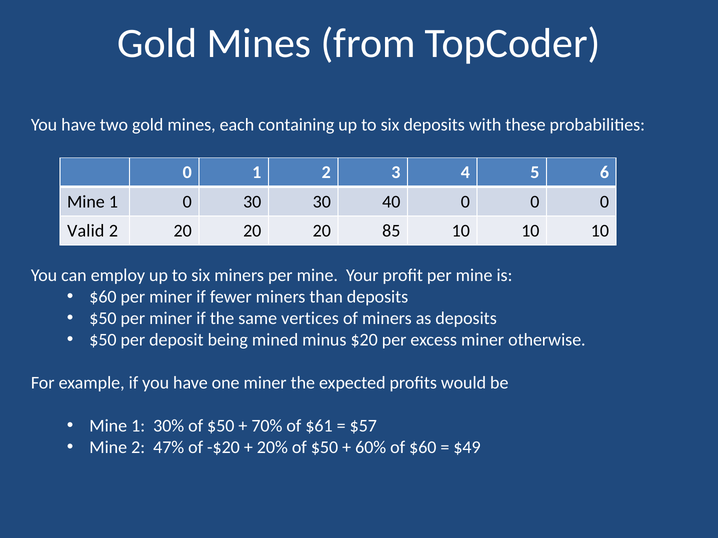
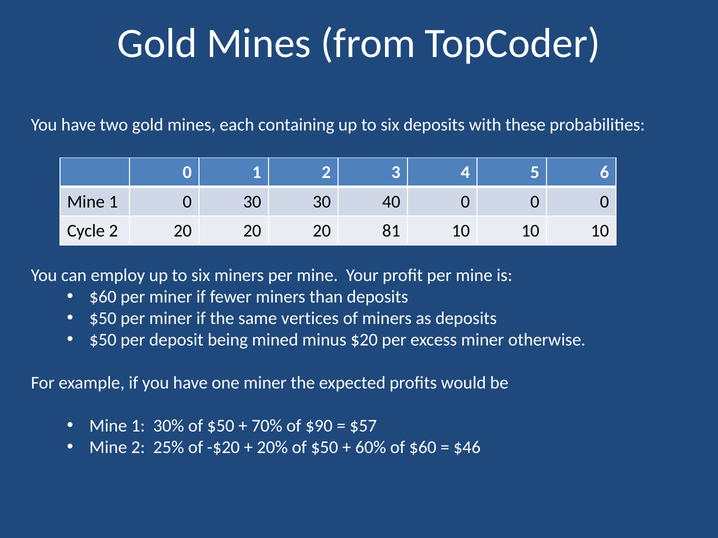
Valid: Valid -> Cycle
85: 85 -> 81
$61: $61 -> $90
47%: 47% -> 25%
$49: $49 -> $46
